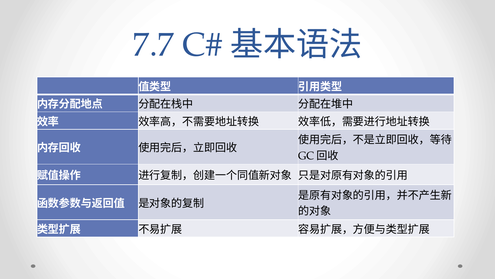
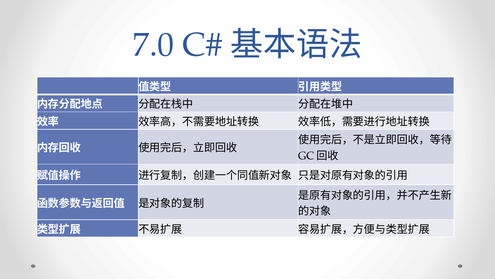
7.7: 7.7 -> 7.0
